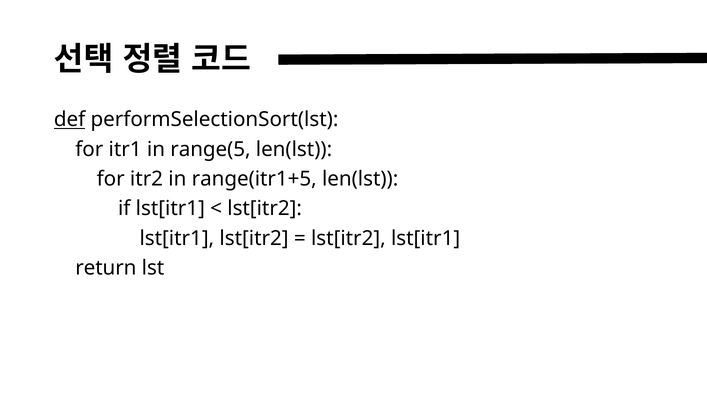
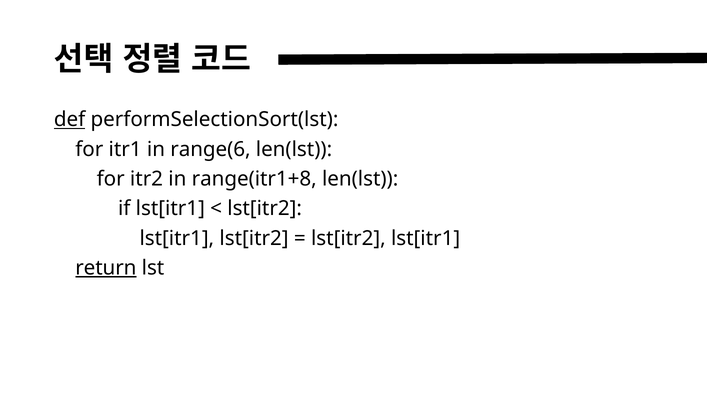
range(5: range(5 -> range(6
range(itr1+5: range(itr1+5 -> range(itr1+8
return underline: none -> present
